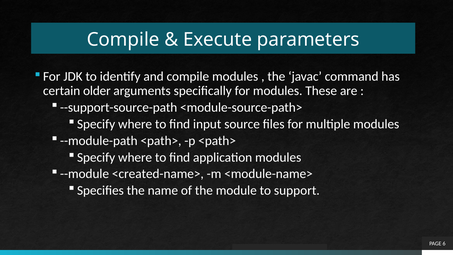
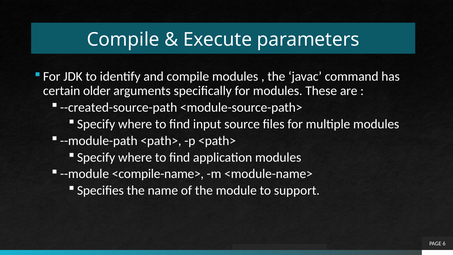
--support-source-path: --support-source-path -> --created-source-path
<created-name>: <created-name> -> <compile-name>
